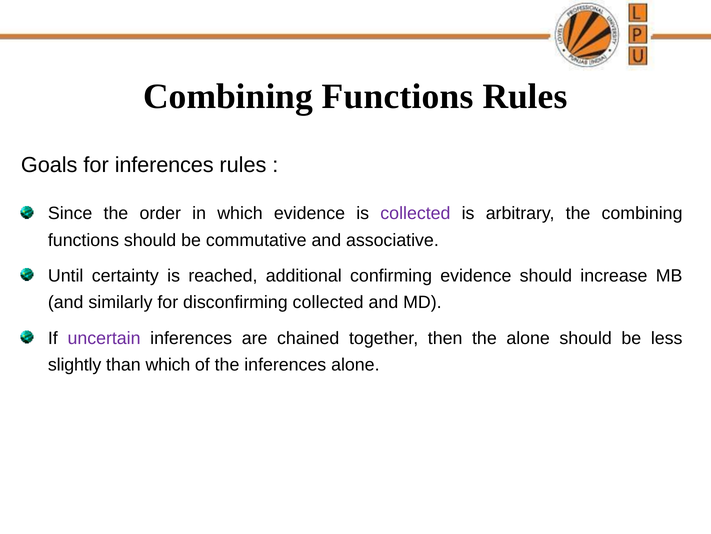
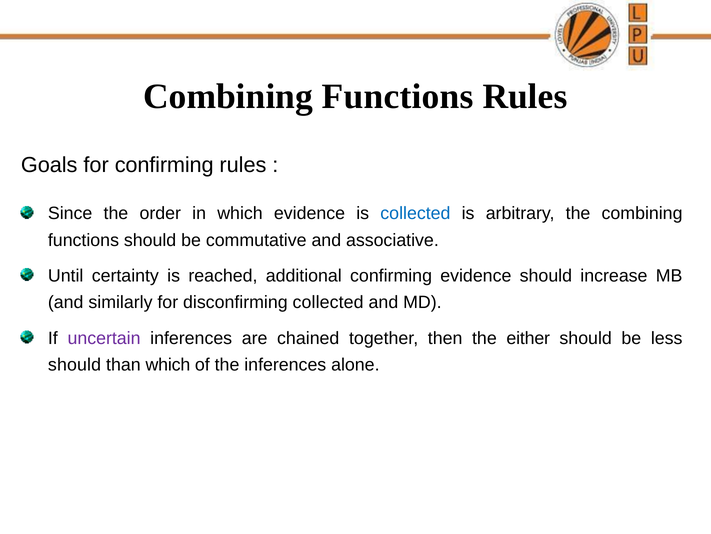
for inferences: inferences -> confirming
collected at (415, 213) colour: purple -> blue
the alone: alone -> either
slightly at (75, 364): slightly -> should
